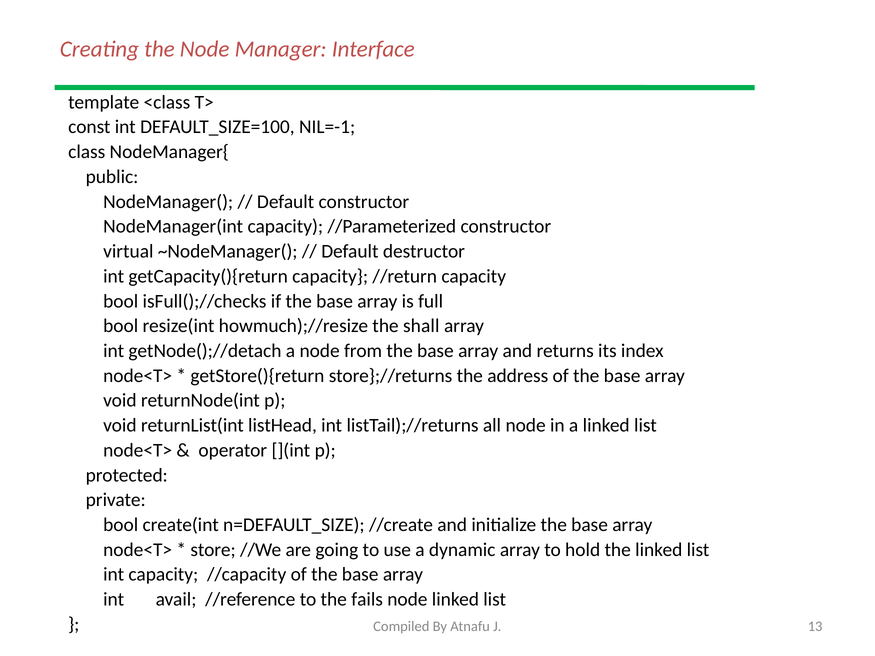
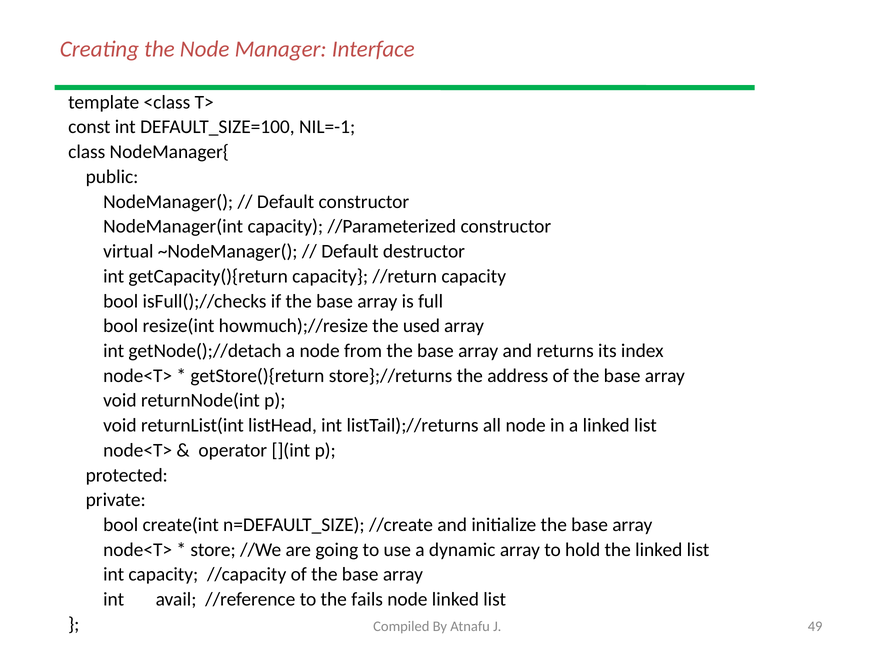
shall: shall -> used
13: 13 -> 49
